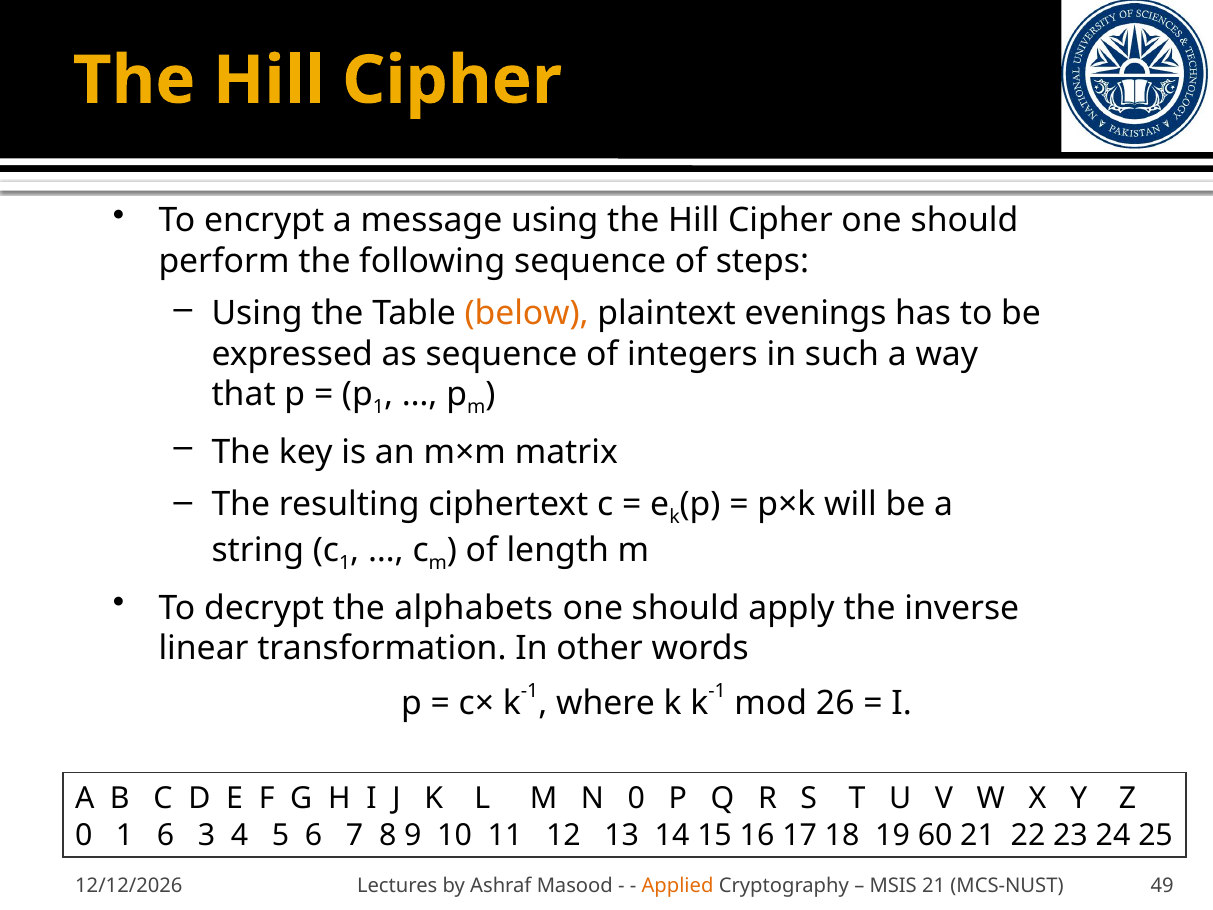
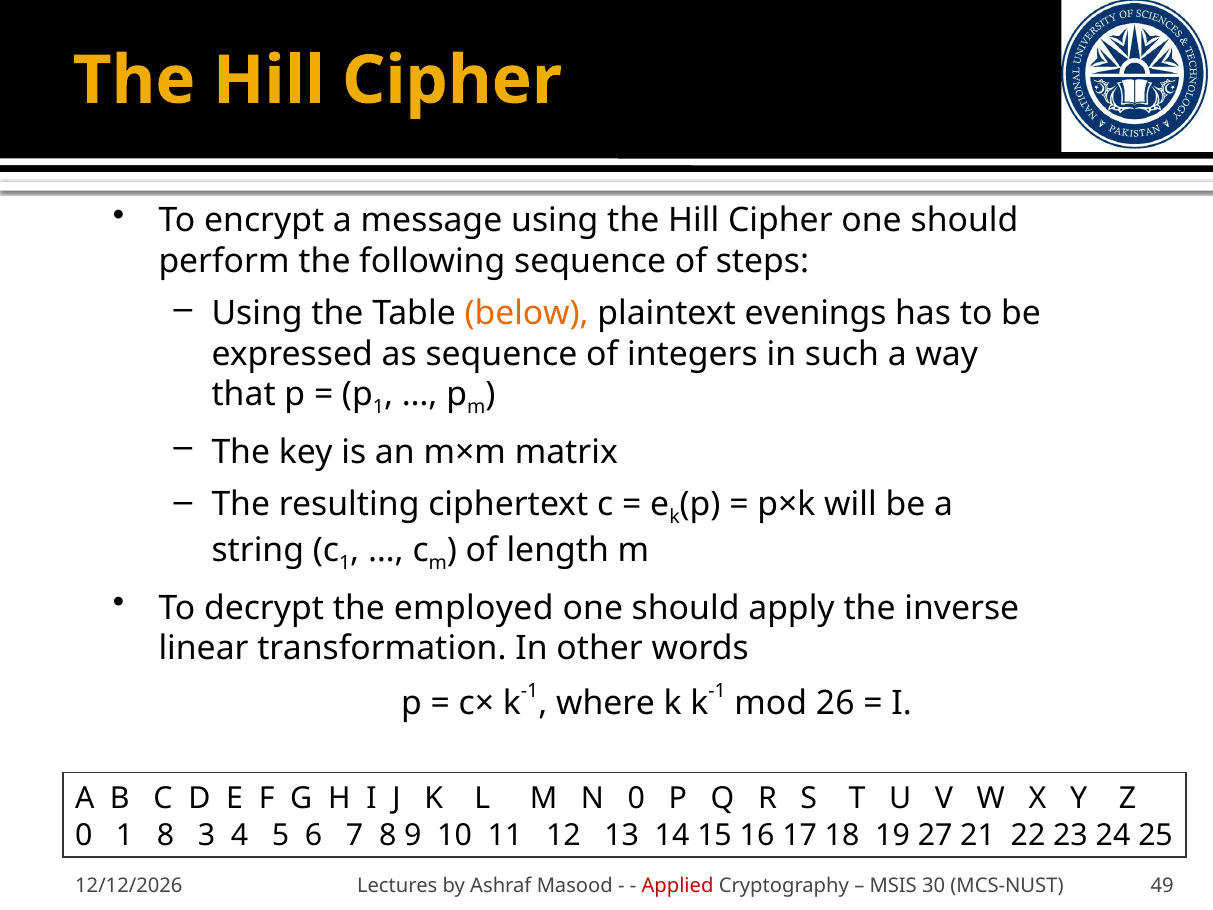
alphabets: alphabets -> employed
1 6: 6 -> 8
60: 60 -> 27
Applied colour: orange -> red
MSIS 21: 21 -> 30
